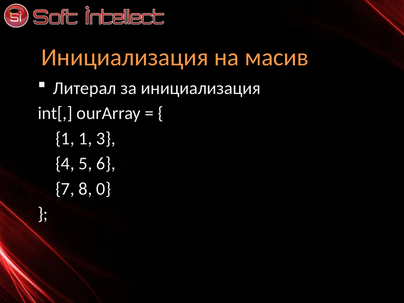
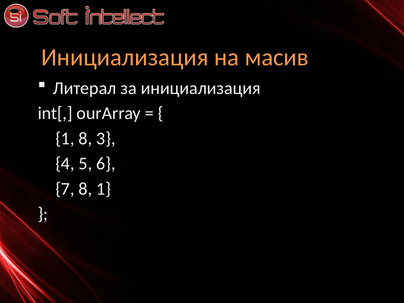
1 1: 1 -> 8
8 0: 0 -> 1
